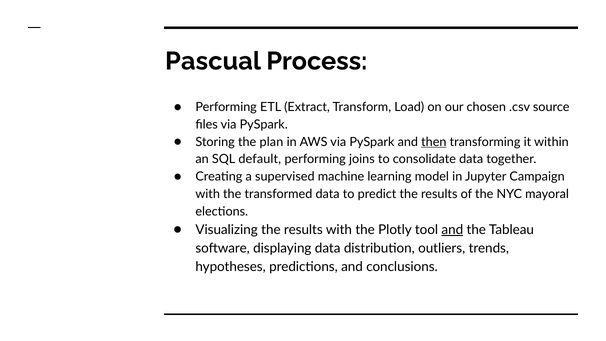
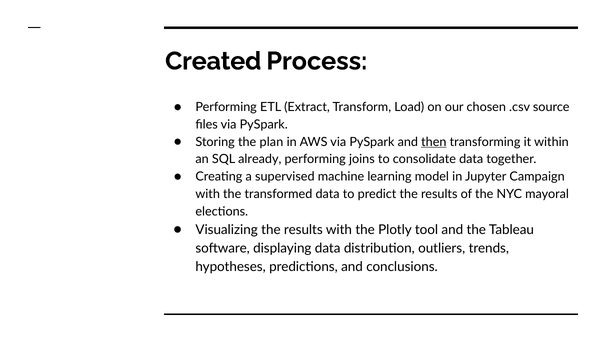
Pascual: Pascual -> Created
default: default -> already
and at (452, 230) underline: present -> none
